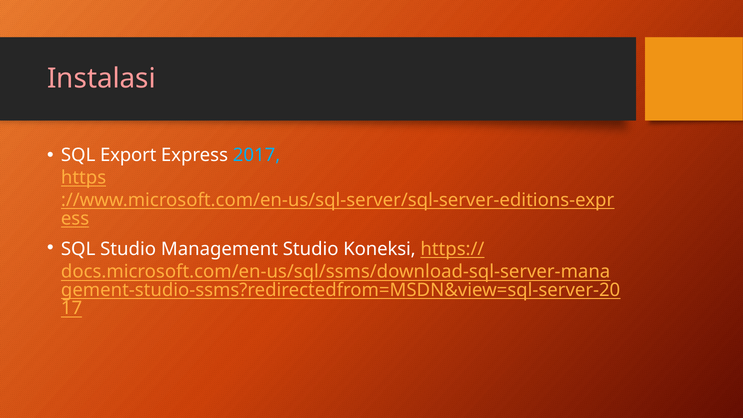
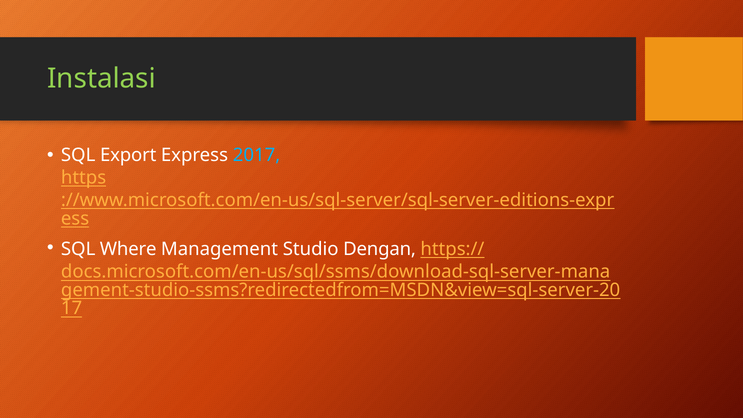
Instalasi colour: pink -> light green
SQL Studio: Studio -> Where
Koneksi: Koneksi -> Dengan
